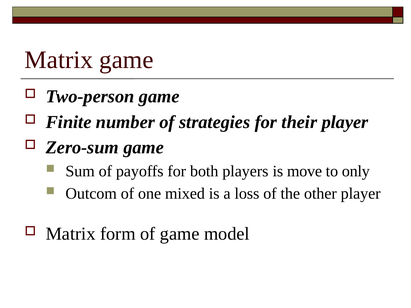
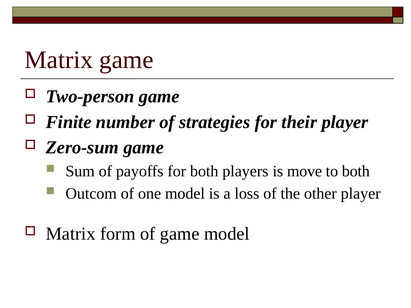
to only: only -> both
one mixed: mixed -> model
